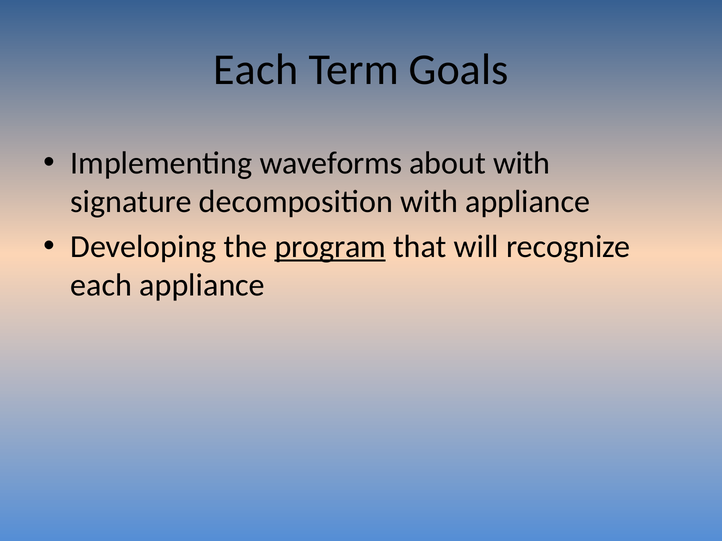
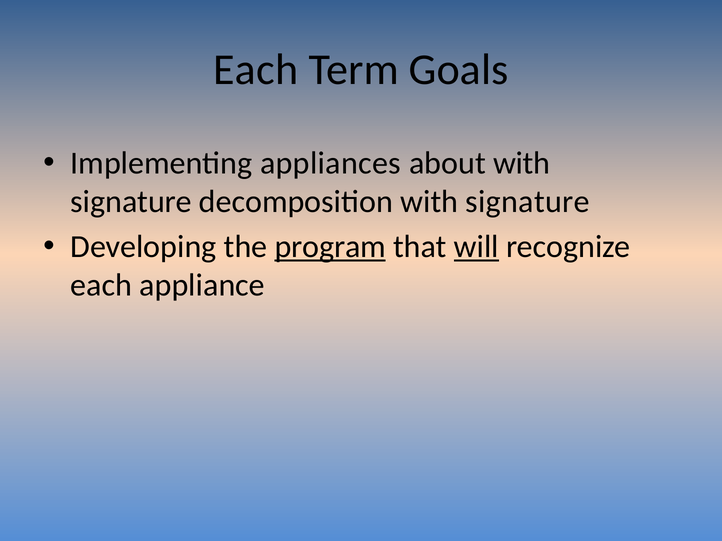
waveforms: waveforms -> appliances
decomposition with appliance: appliance -> signature
will underline: none -> present
